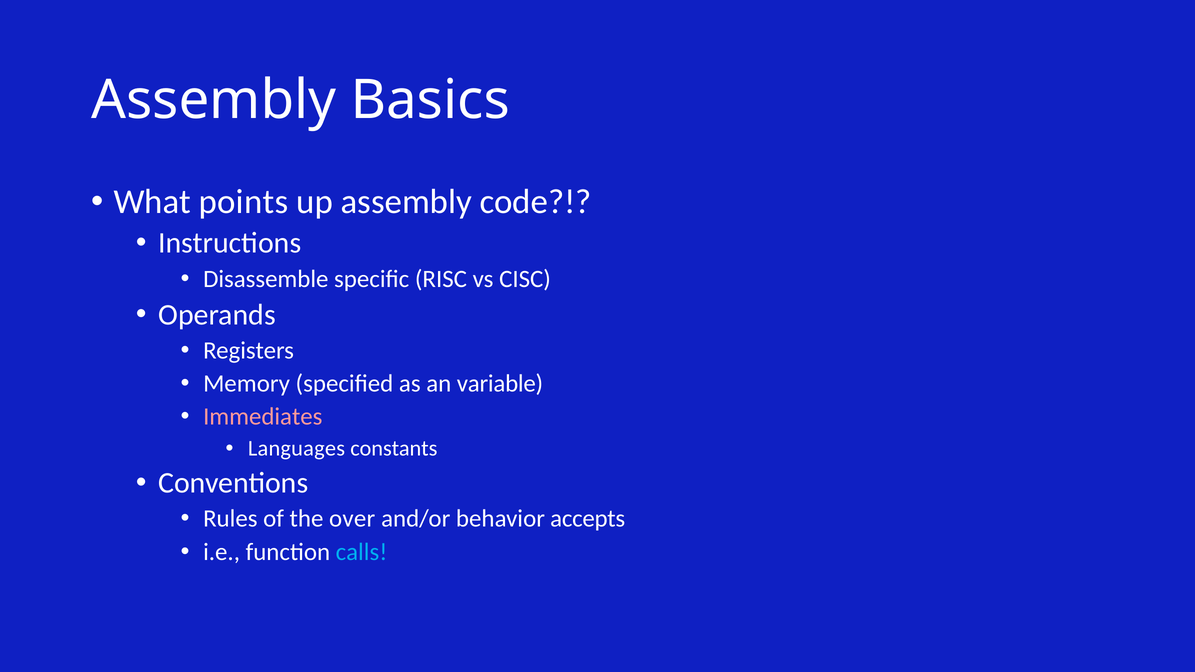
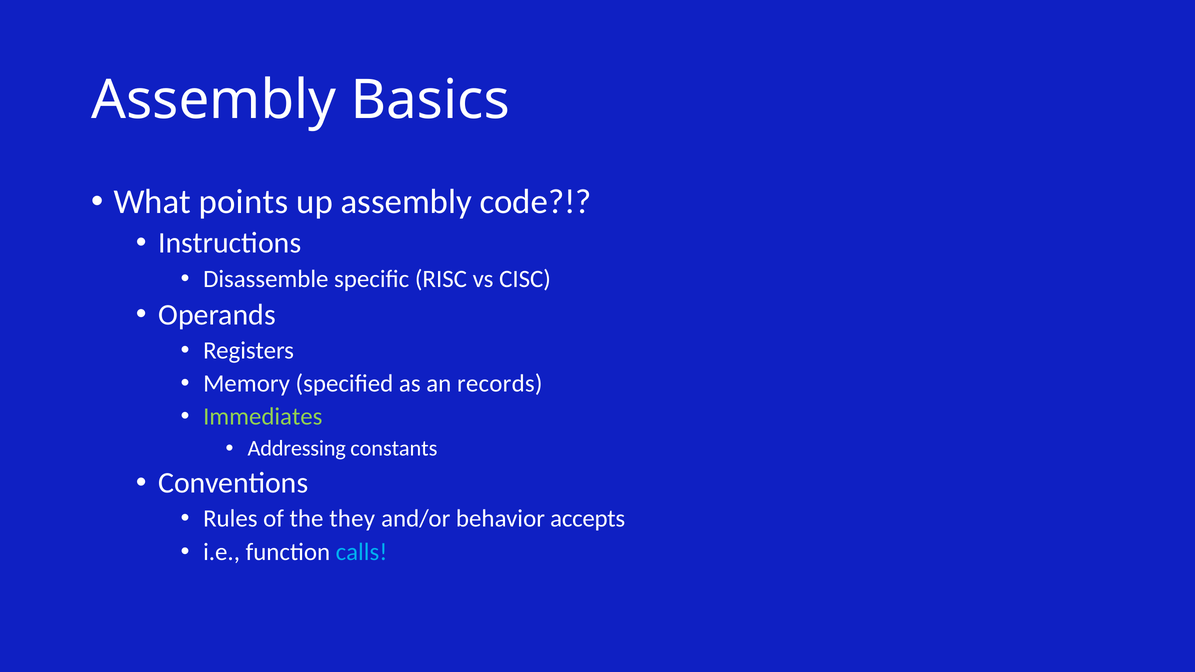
variable: variable -> records
Immediates colour: pink -> light green
Languages: Languages -> Addressing
over: over -> they
